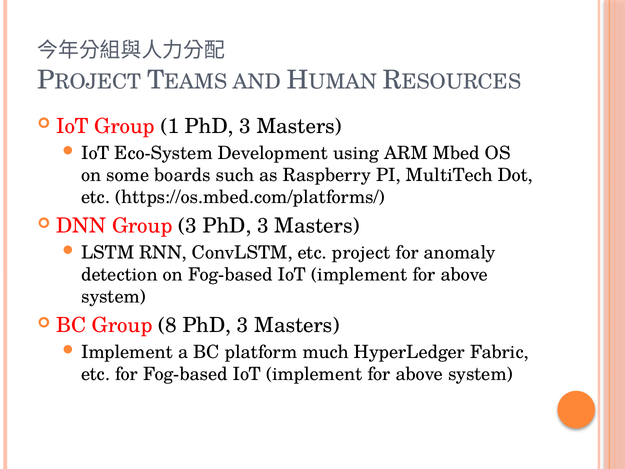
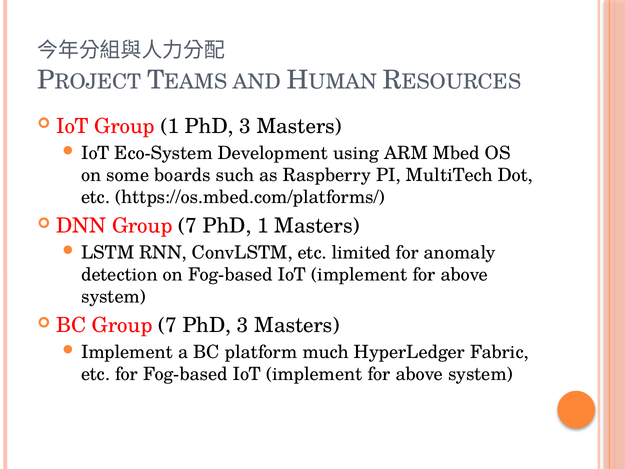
DNN Group 3: 3 -> 7
3 at (263, 226): 3 -> 1
project: project -> limited
BC Group 8: 8 -> 7
